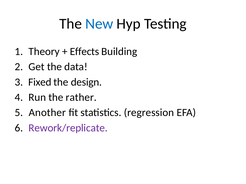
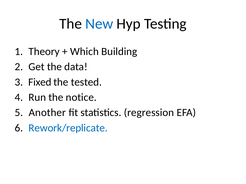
Effects: Effects -> Which
design: design -> tested
rather: rather -> notice
Rework/replicate colour: purple -> blue
